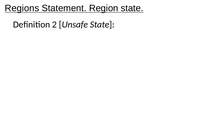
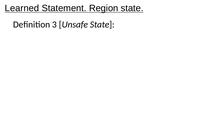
Regions: Regions -> Learned
2: 2 -> 3
